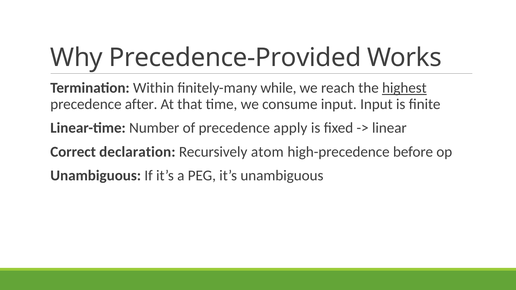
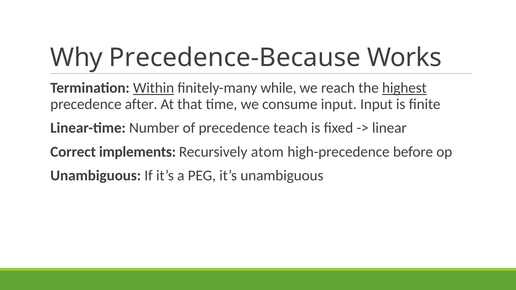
Precedence-Provided: Precedence-Provided -> Precedence-Because
Within underline: none -> present
apply: apply -> teach
declaration: declaration -> implements
